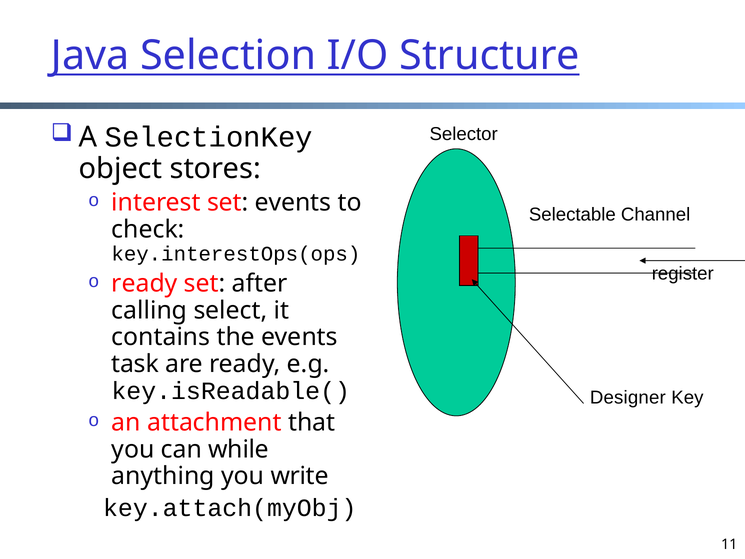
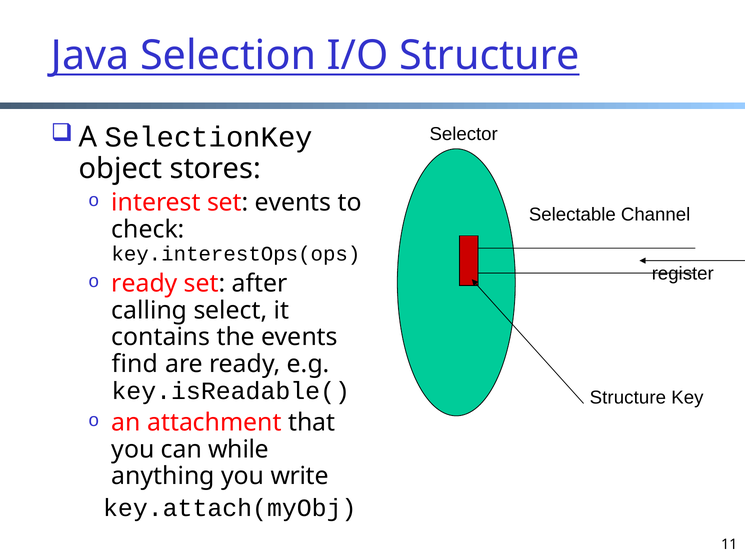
task: task -> find
Designer at (628, 398): Designer -> Structure
